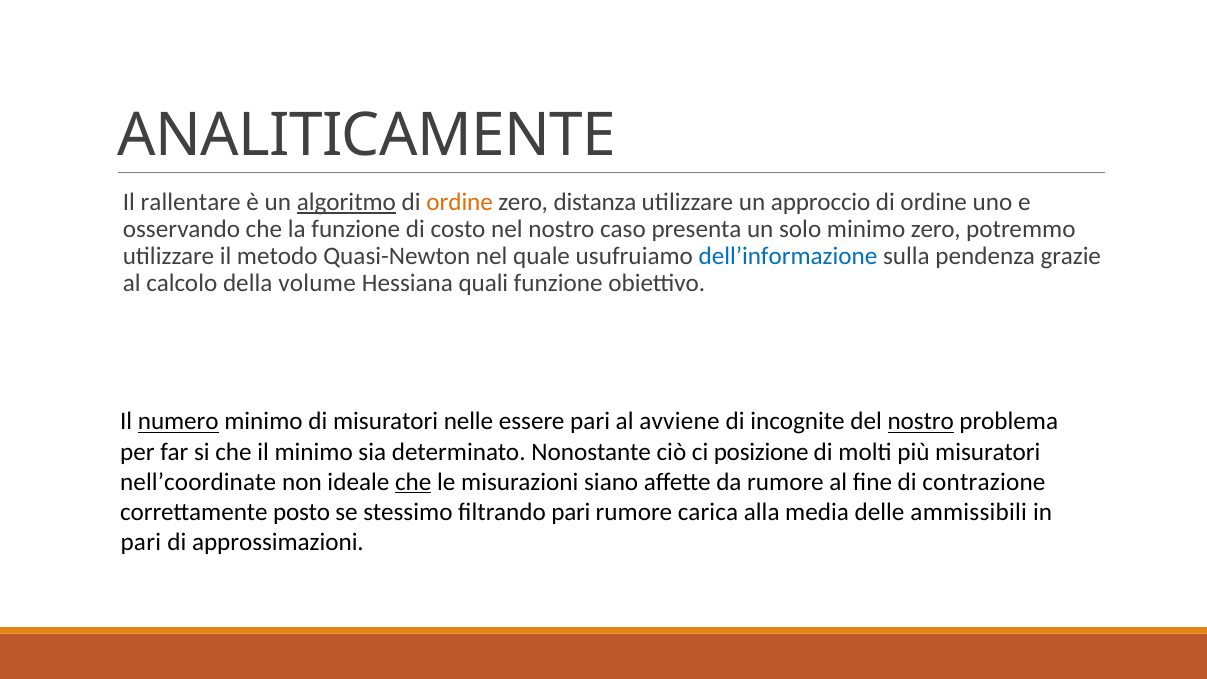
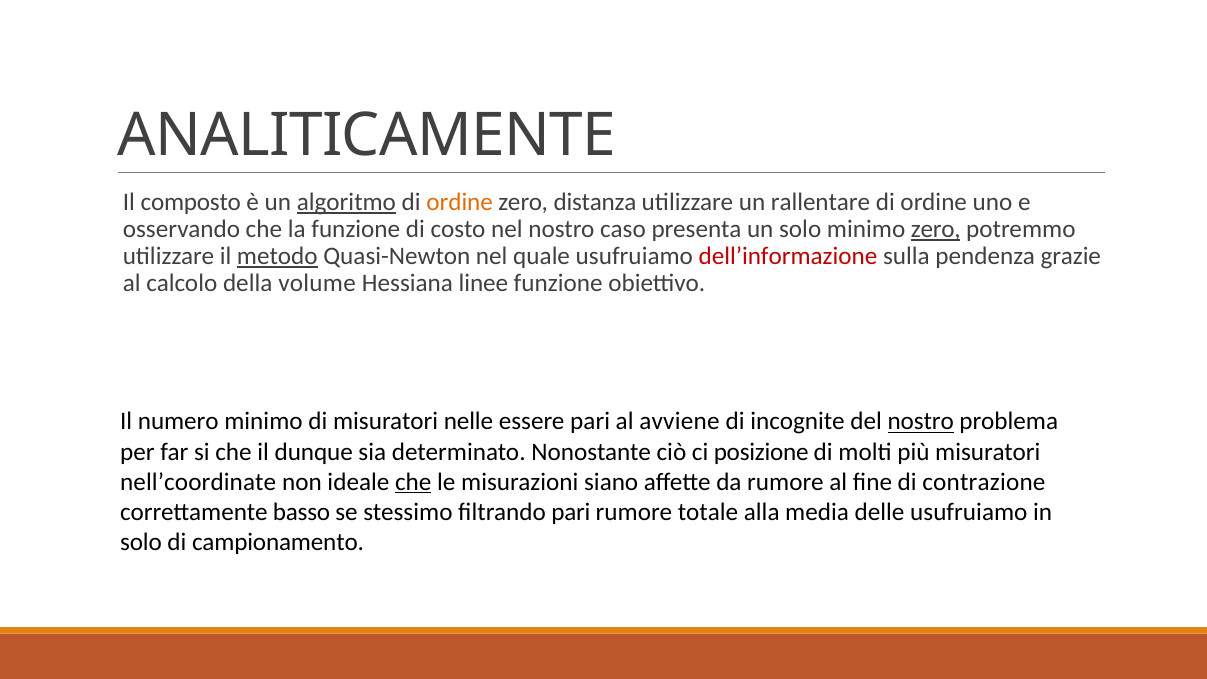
rallentare: rallentare -> composto
approccio: approccio -> rallentare
zero at (936, 229) underline: none -> present
metodo underline: none -> present
dell’informazione colour: blue -> red
quali: quali -> linee
numero underline: present -> none
il minimo: minimo -> dunque
posto: posto -> basso
carica: carica -> totale
delle ammissibili: ammissibili -> usufruiamo
pari at (141, 542): pari -> solo
approssimazioni: approssimazioni -> campionamento
